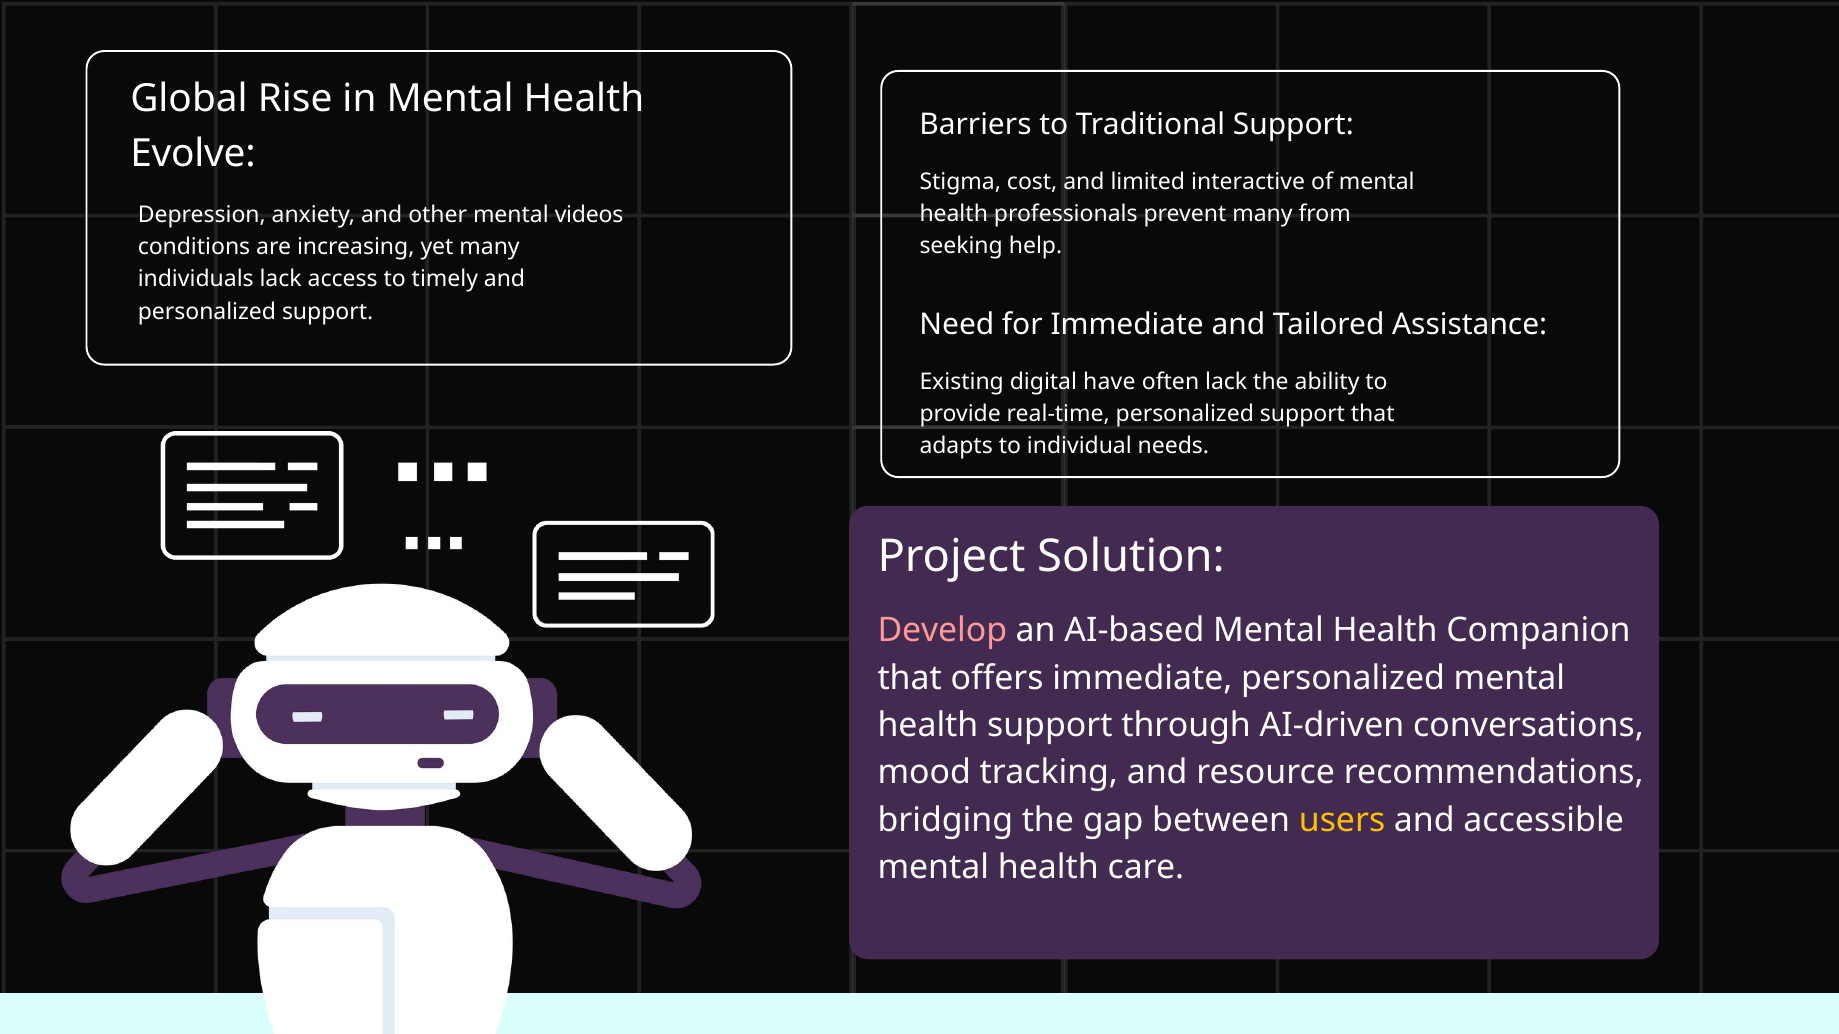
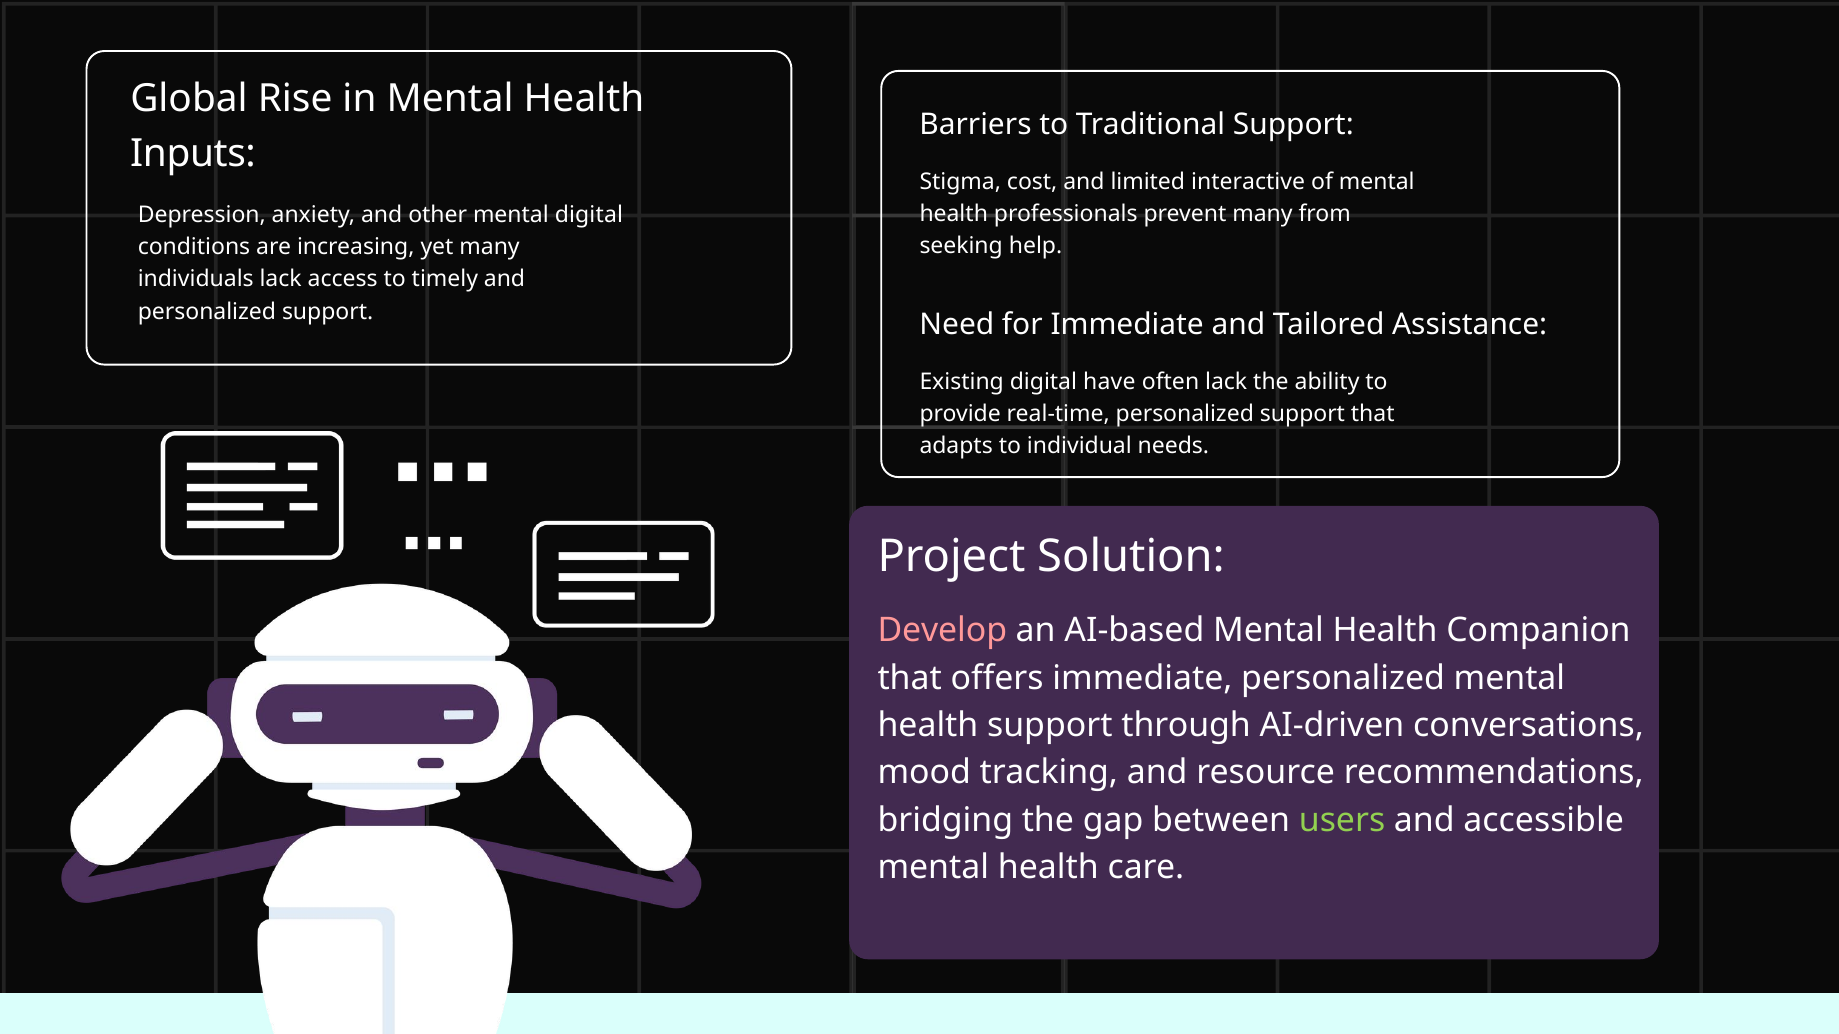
Evolve: Evolve -> Inputs
mental videos: videos -> digital
users colour: yellow -> light green
